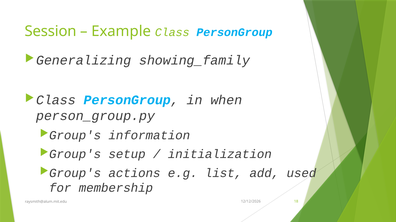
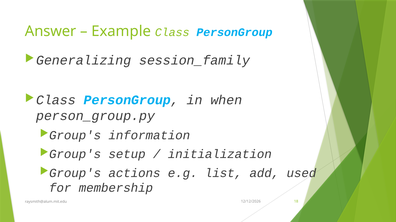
Session: Session -> Answer
showing_family: showing_family -> session_family
